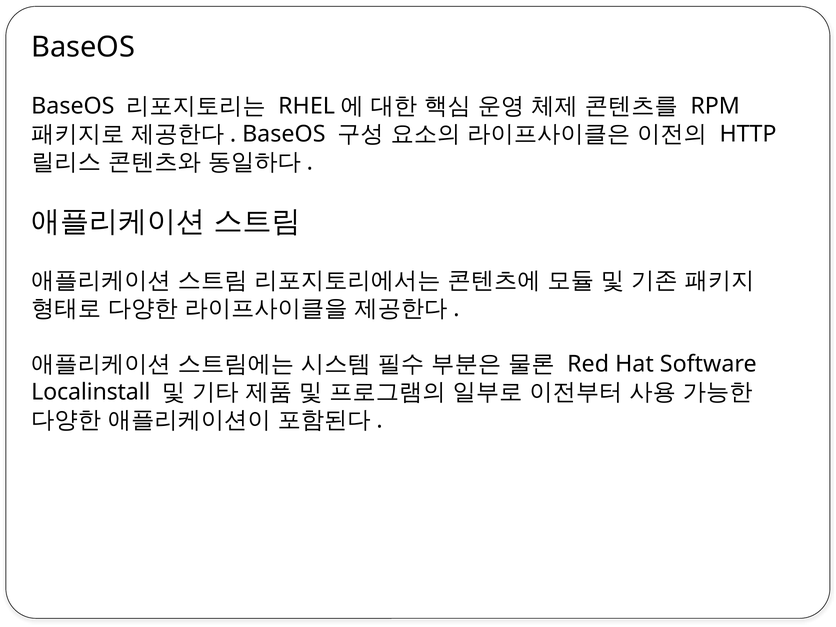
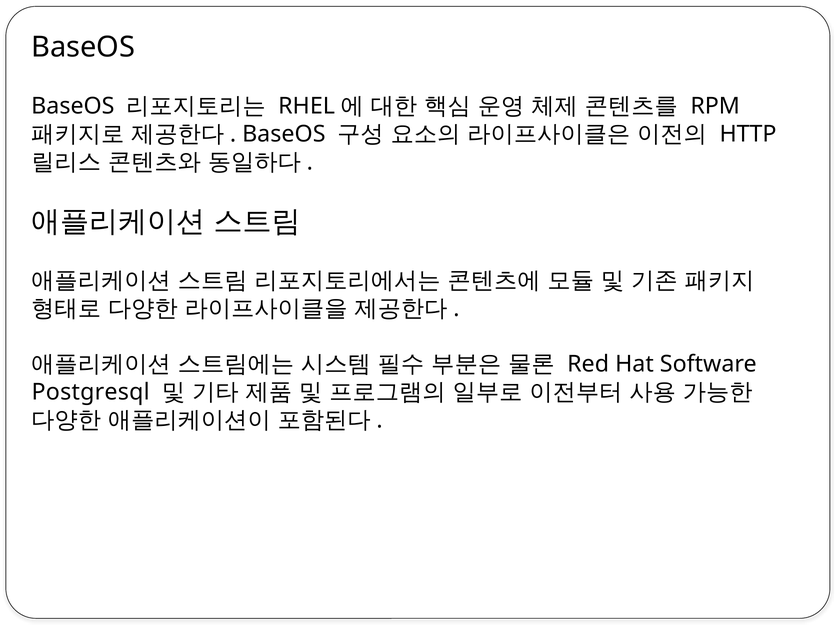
Localinstall: Localinstall -> Postgresql
